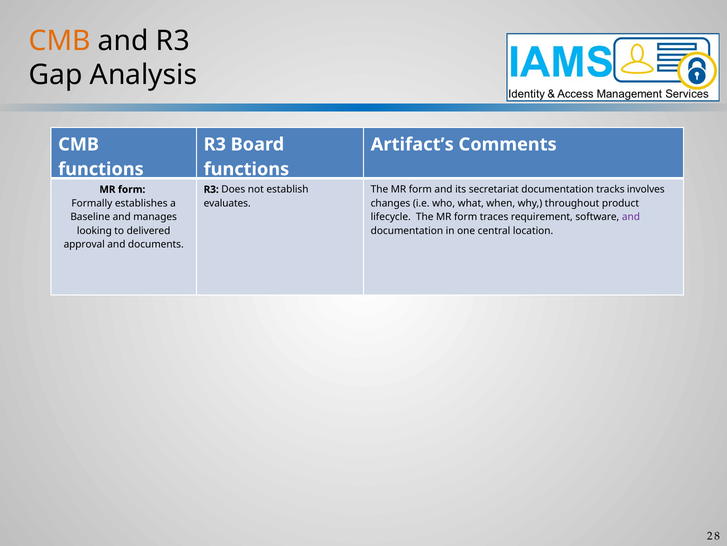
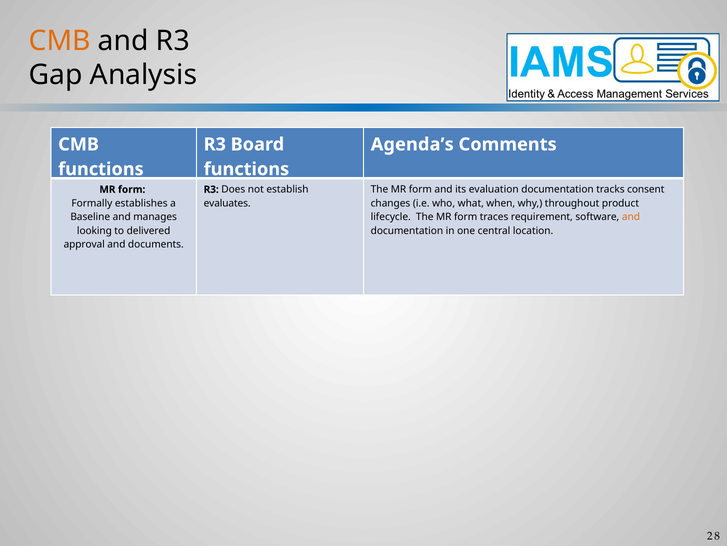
Artifact’s: Artifact’s -> Agenda’s
secretariat: secretariat -> evaluation
involves: involves -> consent
and at (631, 217) colour: purple -> orange
